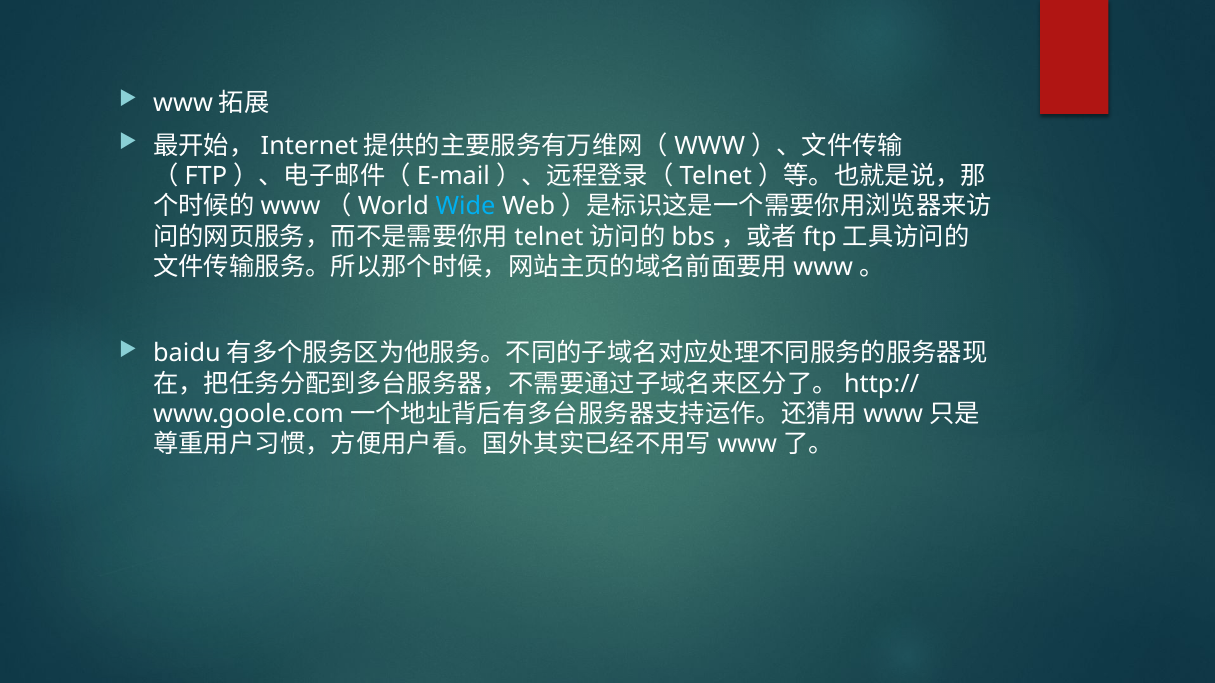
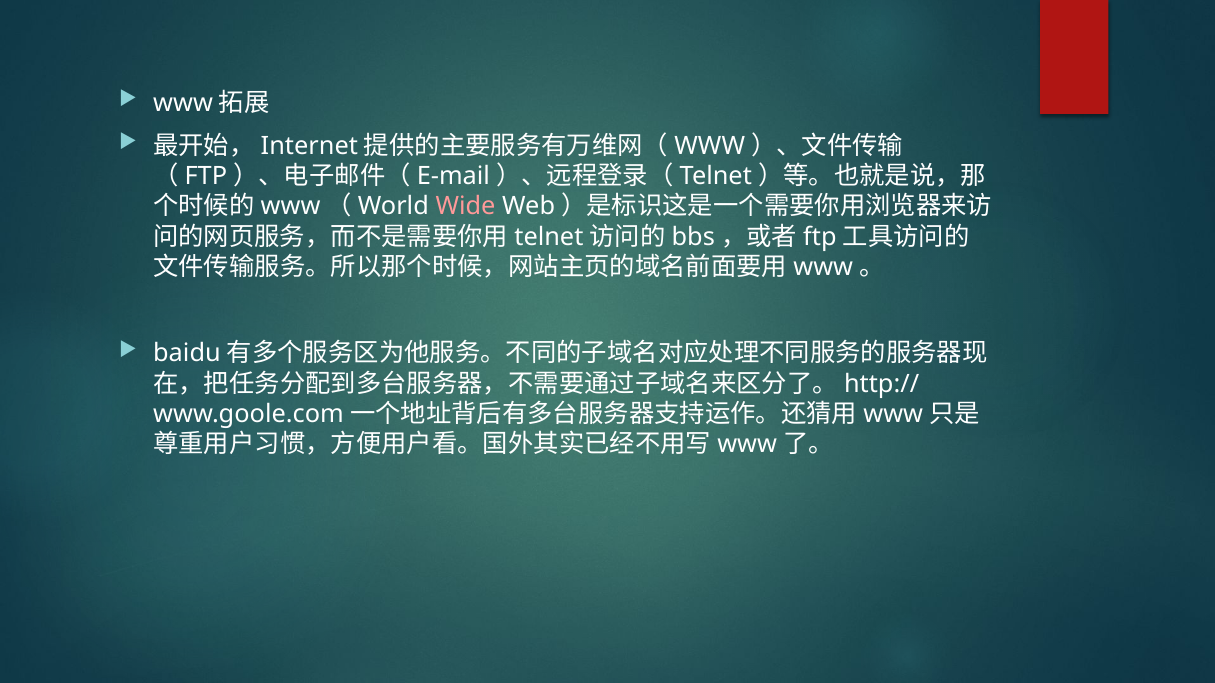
Wide colour: light blue -> pink
